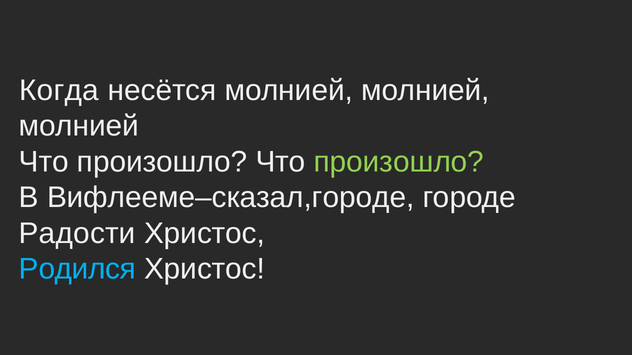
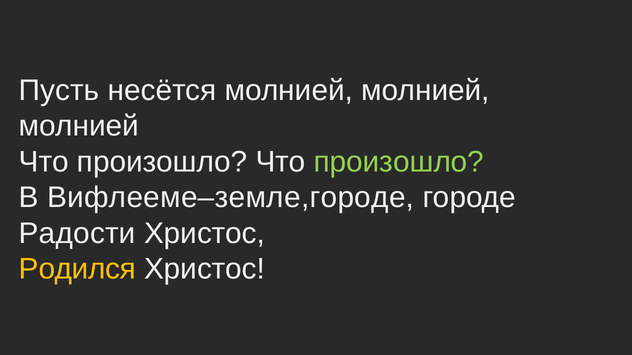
Когда: Когда -> Пусть
Вифлееме–сказал,городе: Вифлееме–сказал,городе -> Вифлееме–земле,городе
Родился colour: light blue -> yellow
